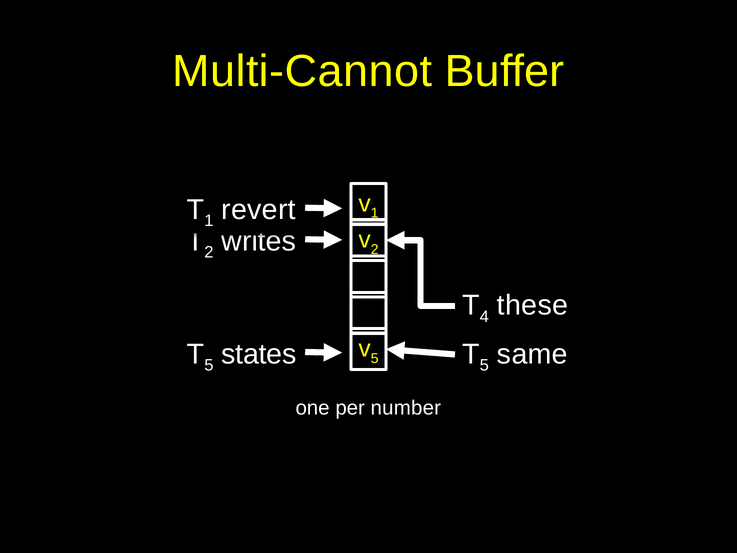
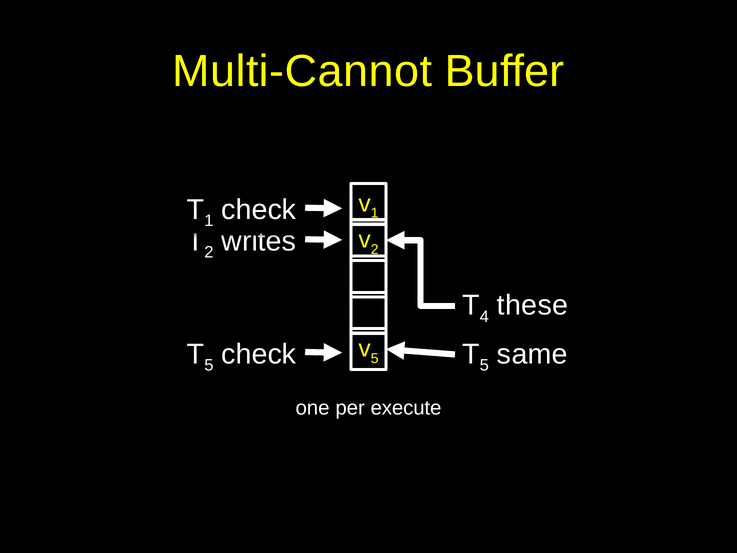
revert at (259, 210): revert -> check
states at (259, 354): states -> check
number: number -> execute
